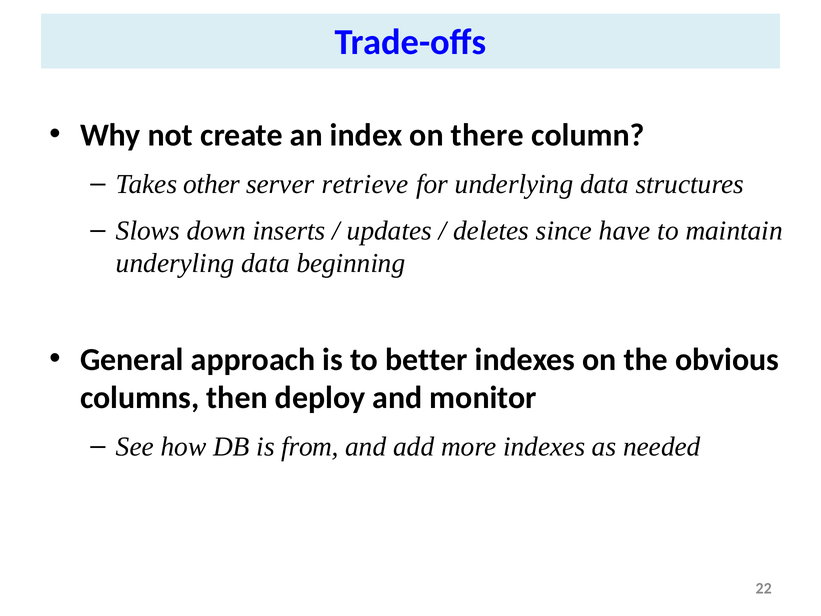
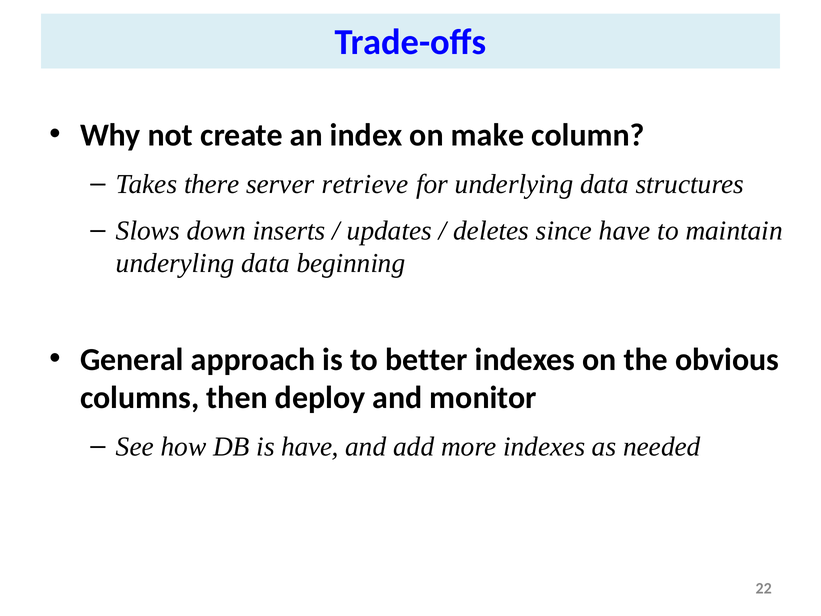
there: there -> make
other: other -> there
is from: from -> have
